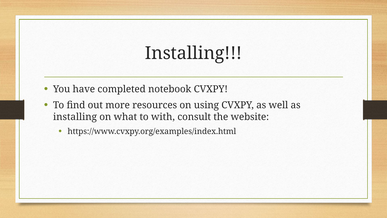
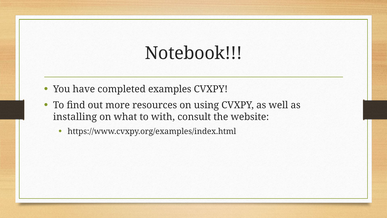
Installing at (193, 53): Installing -> Notebook
notebook: notebook -> examples
